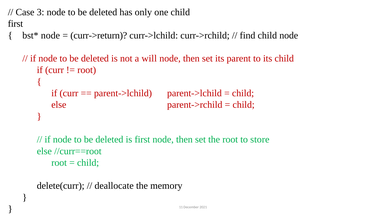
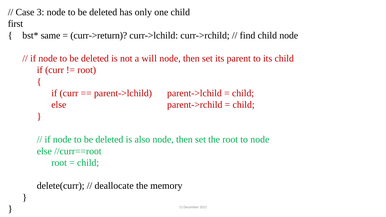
node at (50, 35): node -> same
is first: first -> also
to store: store -> node
